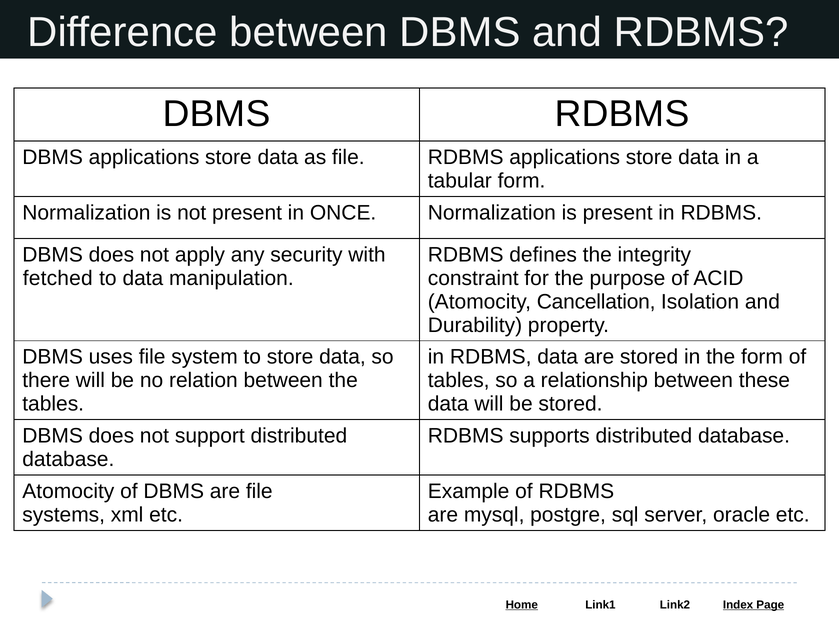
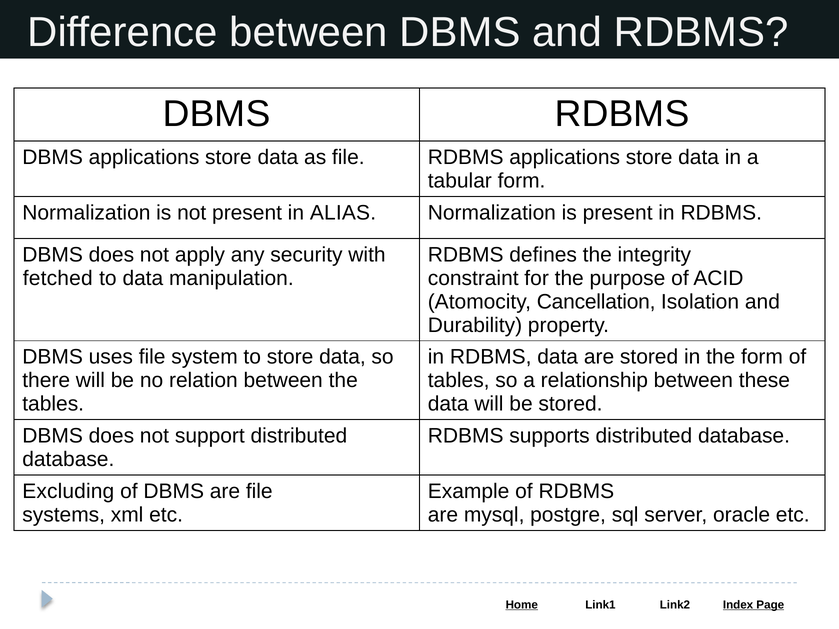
ONCE: ONCE -> ALIAS
Atomocity at (68, 491): Atomocity -> Excluding
